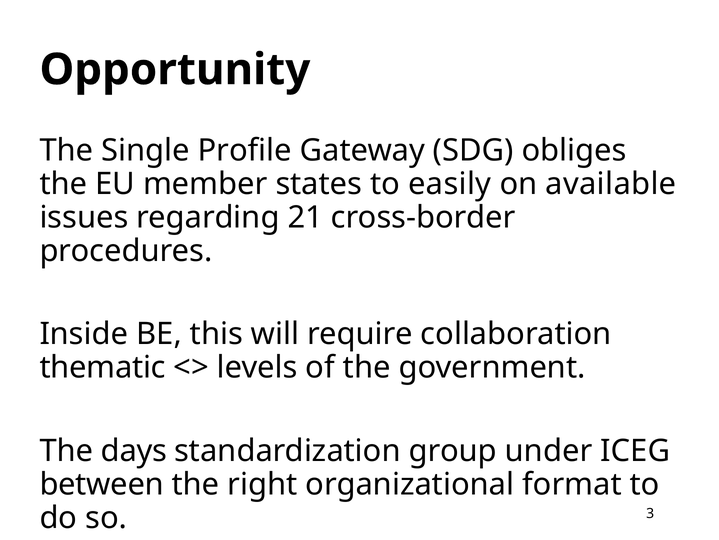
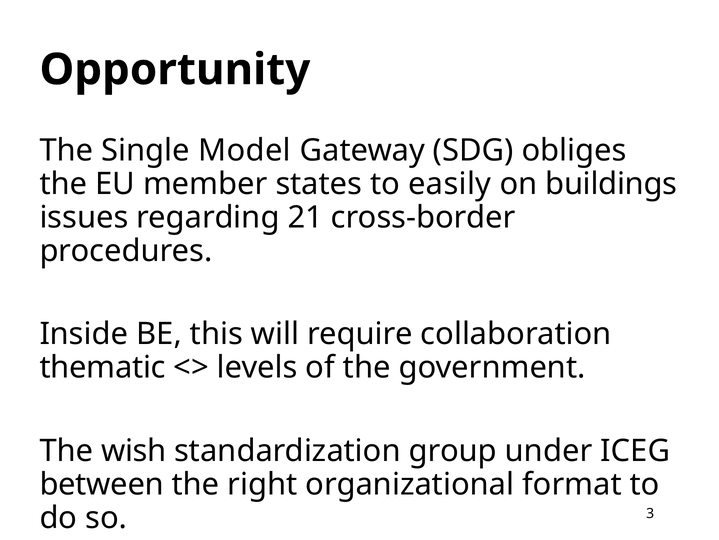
Profile: Profile -> Model
available: available -> buildings
days: days -> wish
